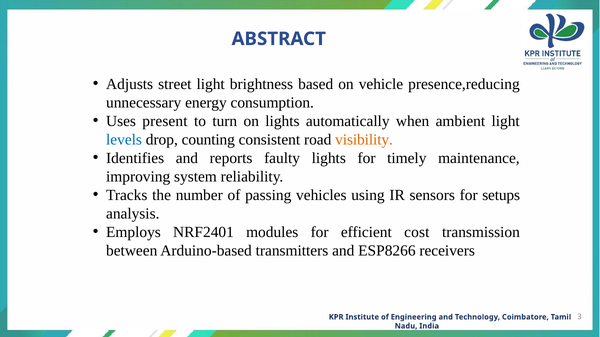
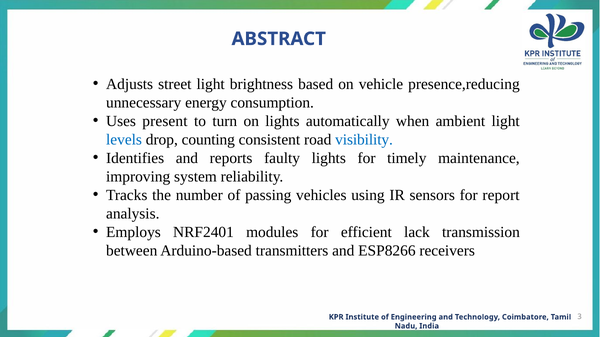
visibility colour: orange -> blue
setups: setups -> report
cost: cost -> lack
